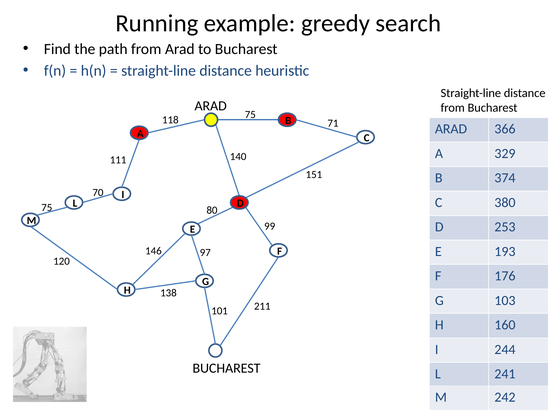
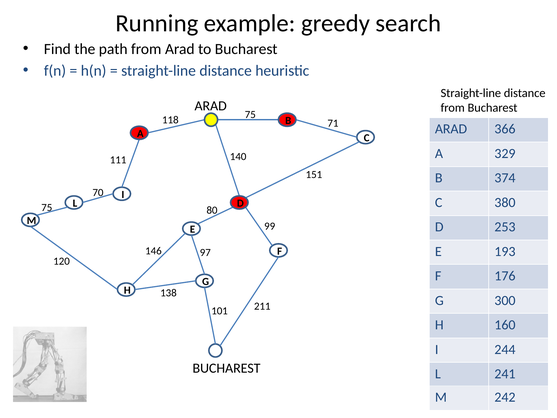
103: 103 -> 300
